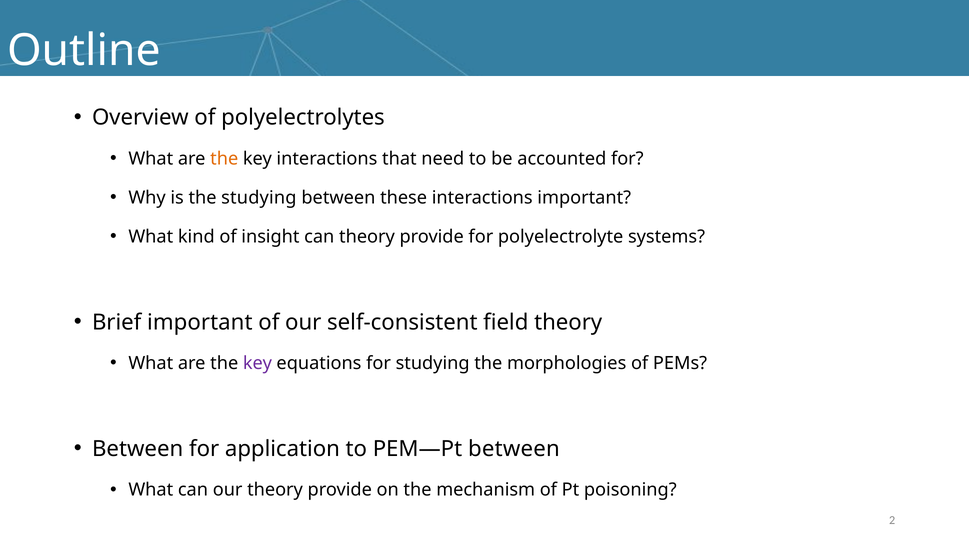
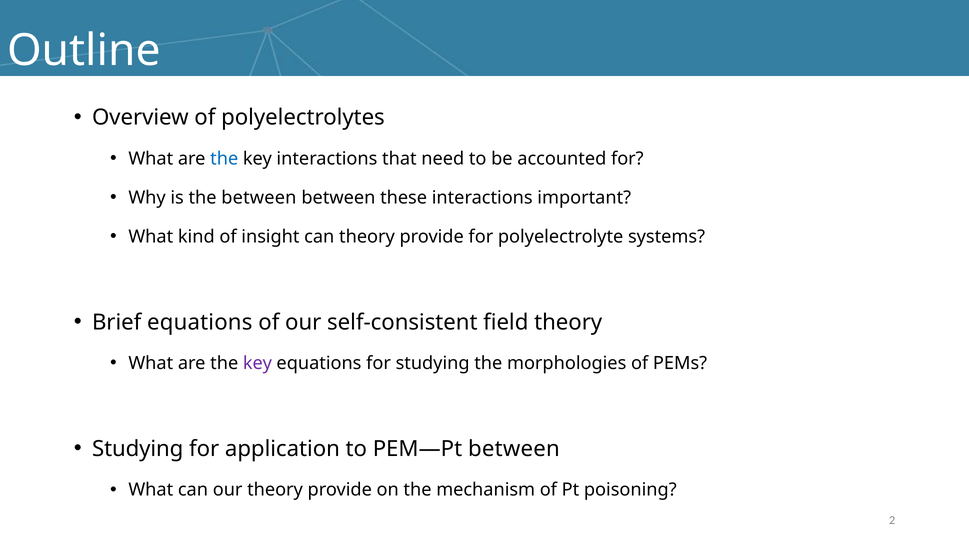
the at (224, 159) colour: orange -> blue
the studying: studying -> between
Brief important: important -> equations
Between at (138, 449): Between -> Studying
